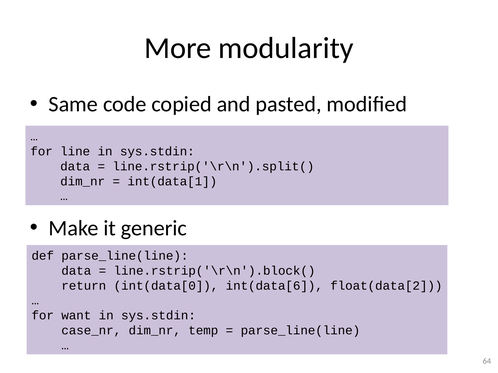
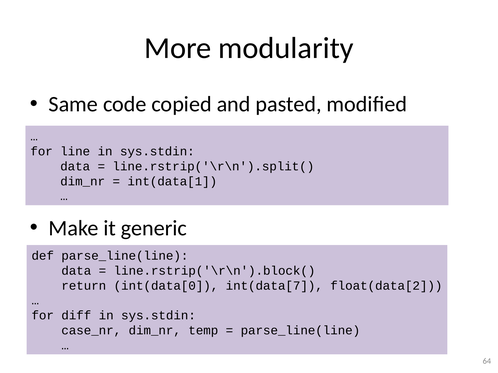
int(data[6: int(data[6 -> int(data[7
want: want -> diff
